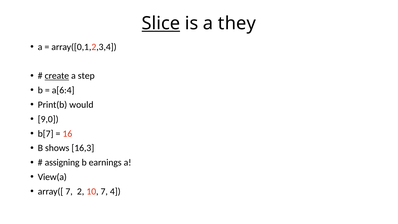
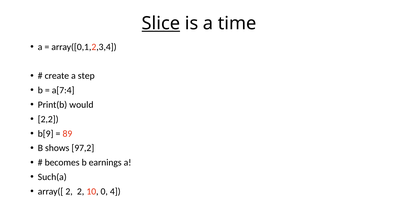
they: they -> time
create underline: present -> none
a[6:4: a[6:4 -> a[7:4
9,0: 9,0 -> 2,2
b[7: b[7 -> b[9
16: 16 -> 89
16,3: 16,3 -> 97,2
assigning: assigning -> becomes
View(a: View(a -> Such(a
array([ 7: 7 -> 2
10 7: 7 -> 0
